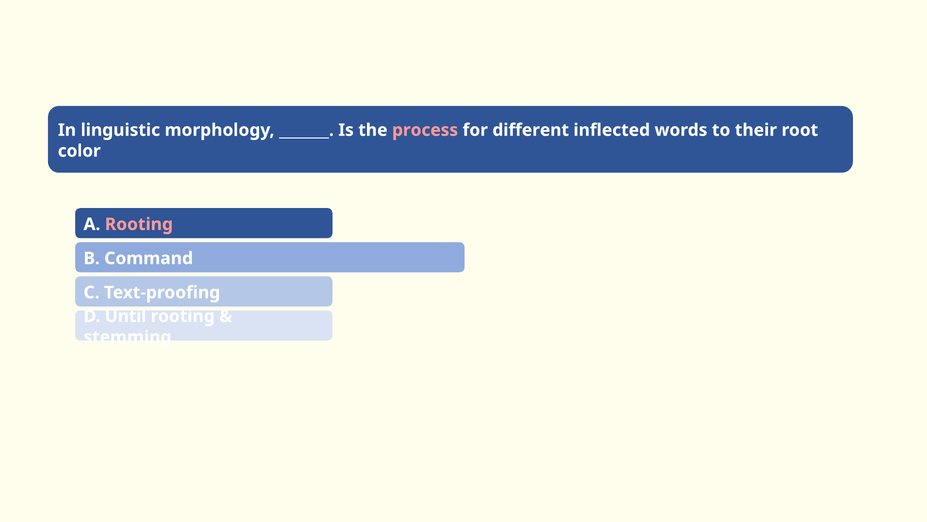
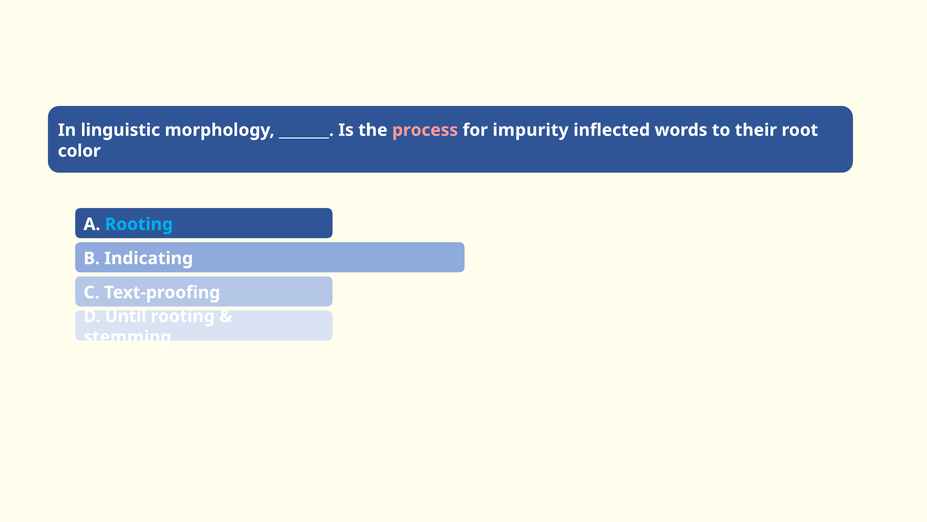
different: different -> impurity
Rooting at (139, 224) colour: pink -> light blue
Command: Command -> Indicating
